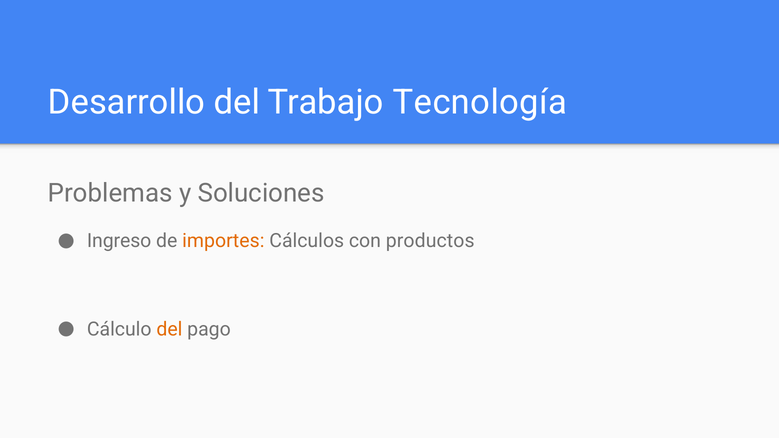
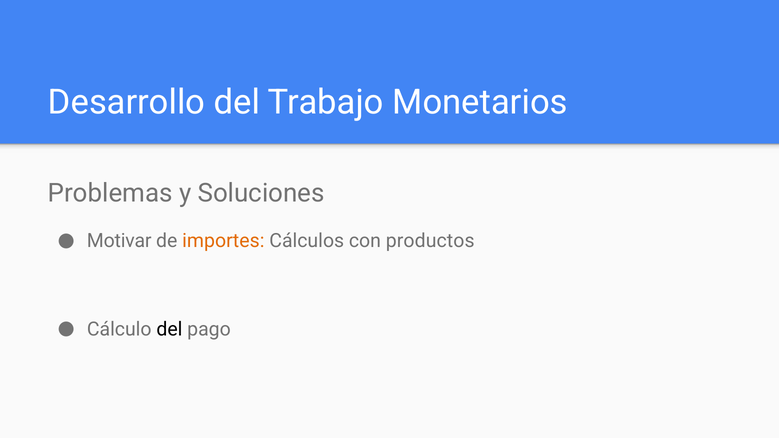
Tecnología: Tecnología -> Monetarios
Ingreso: Ingreso -> Motivar
del at (169, 329) colour: orange -> black
